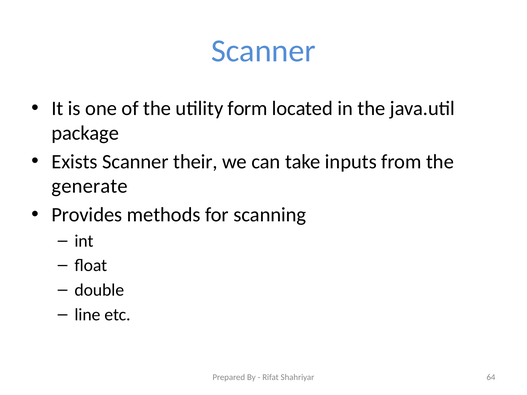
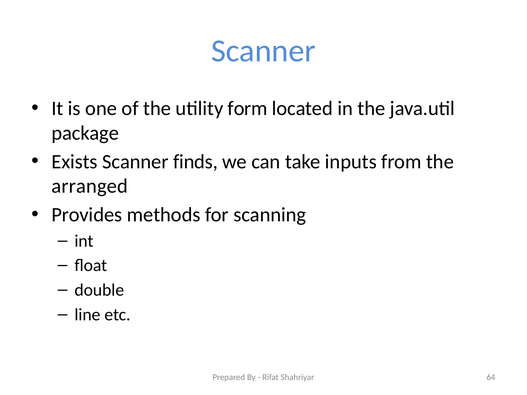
their: their -> finds
generate: generate -> arranged
